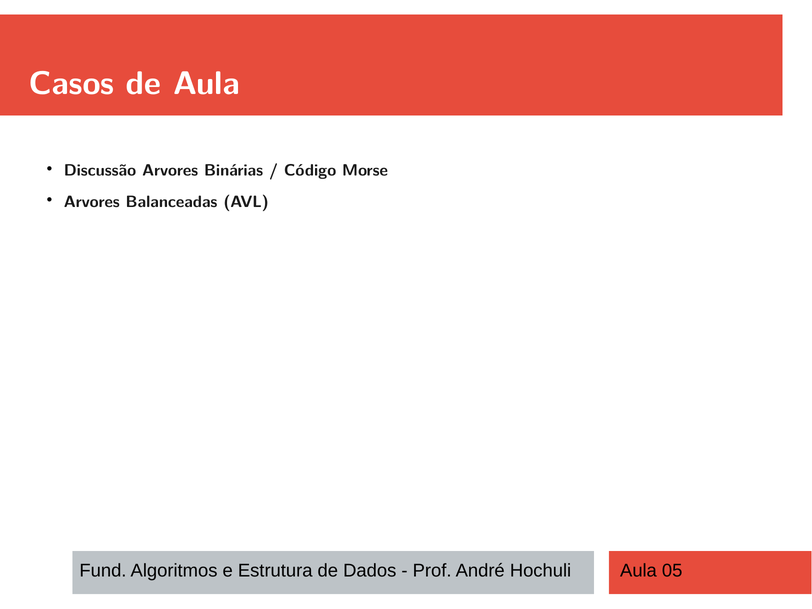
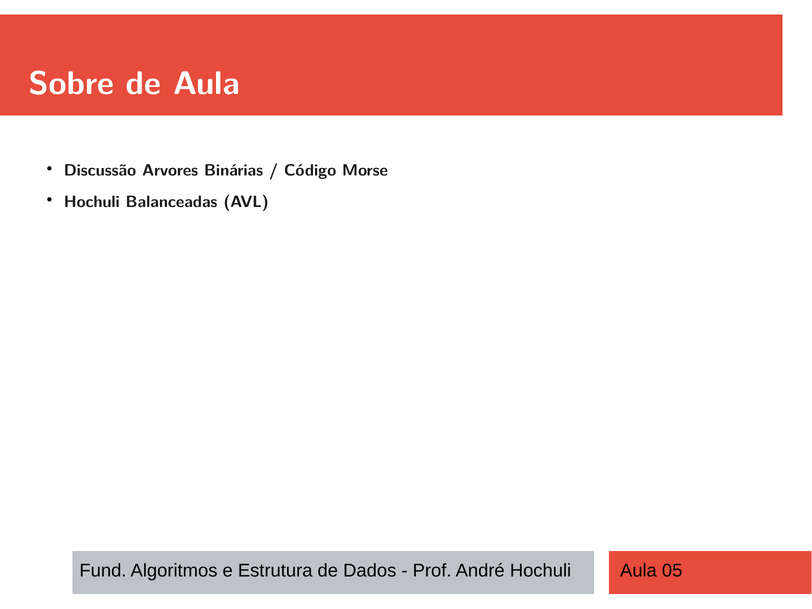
Casos: Casos -> Sobre
Arvores at (92, 202): Arvores -> Hochuli
